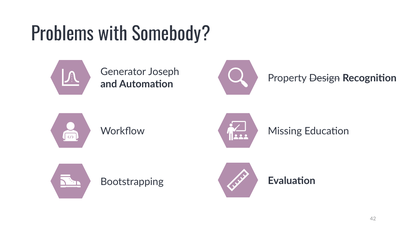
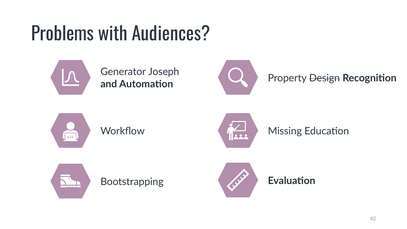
Somebody: Somebody -> Audiences
